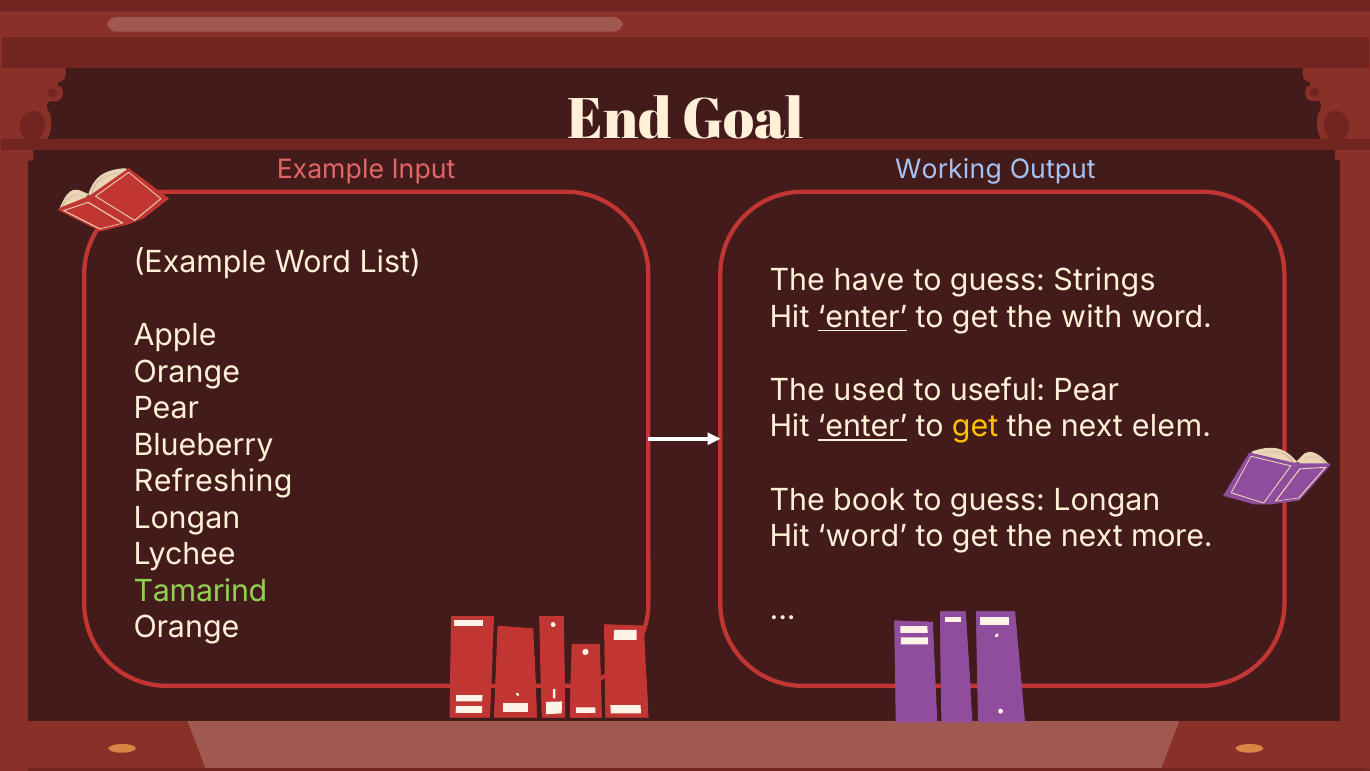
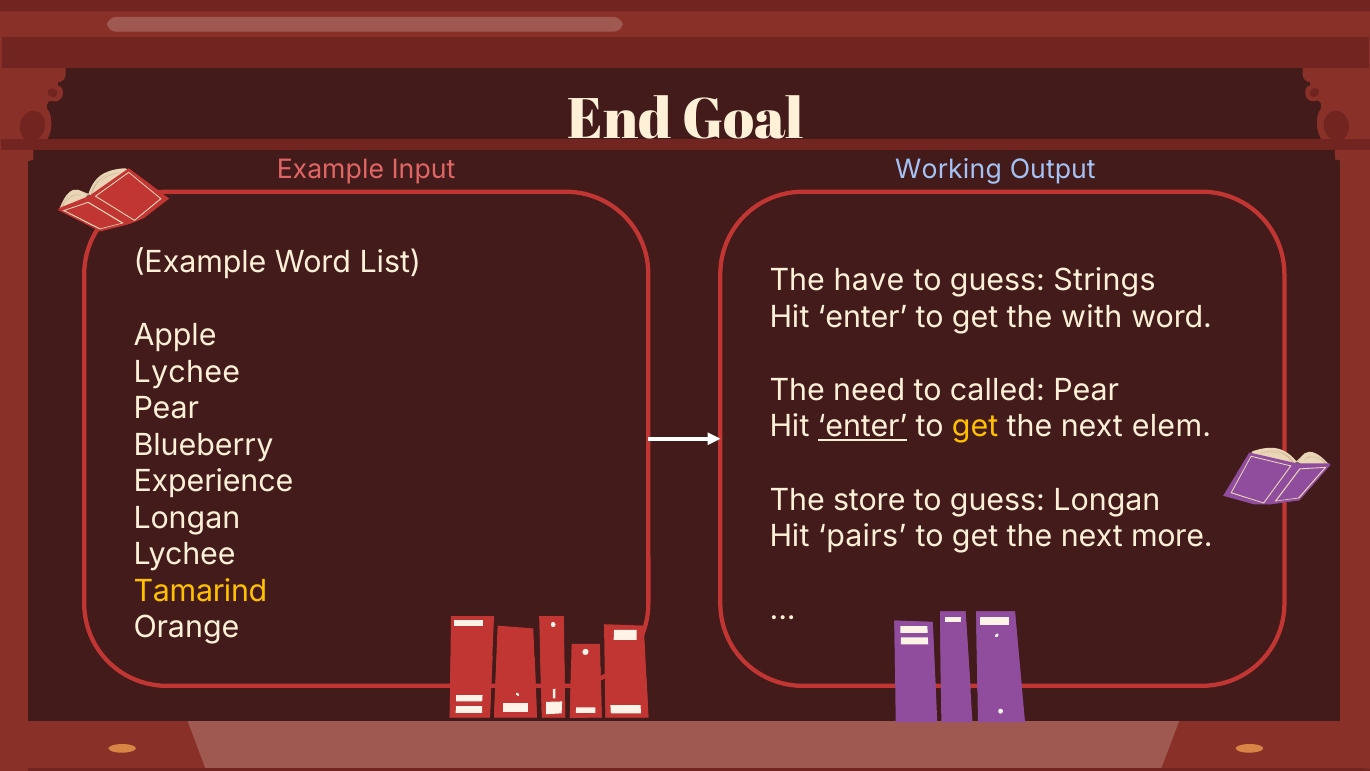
enter at (863, 317) underline: present -> none
Orange at (187, 372): Orange -> Lychee
used: used -> need
useful: useful -> called
Refreshing: Refreshing -> Experience
book: book -> store
Hit word: word -> pairs
Tamarind colour: light green -> yellow
